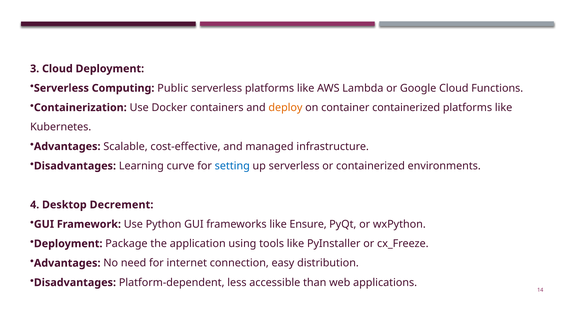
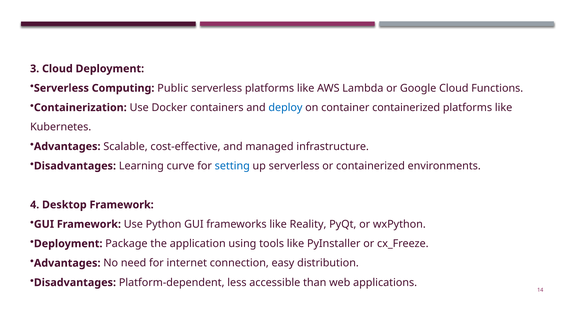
deploy colour: orange -> blue
Desktop Decrement: Decrement -> Framework
Ensure: Ensure -> Reality
